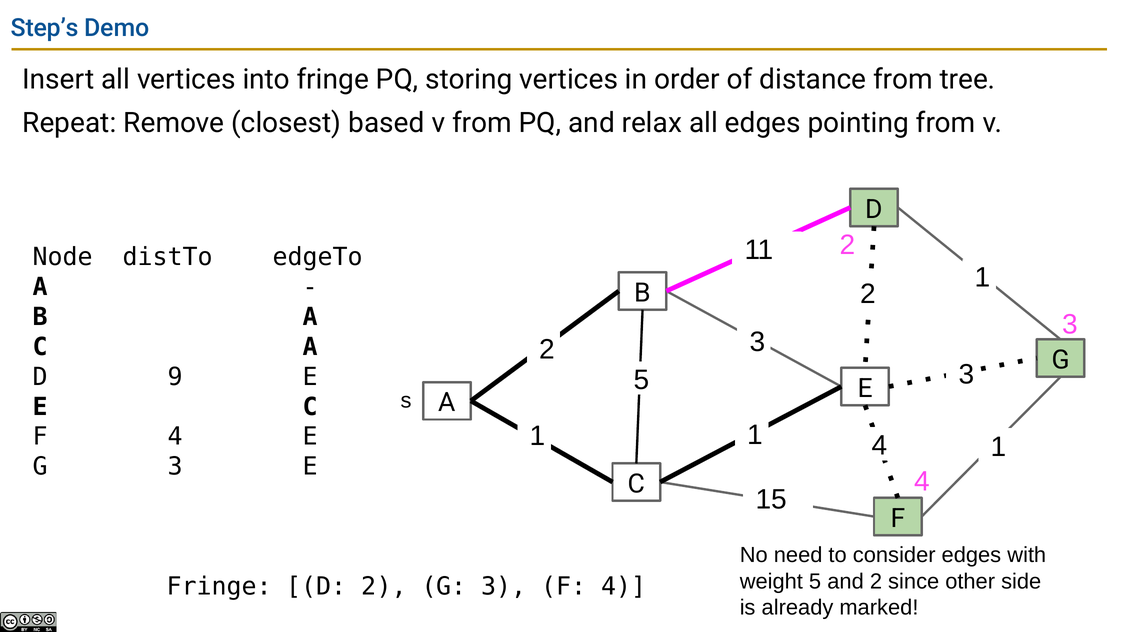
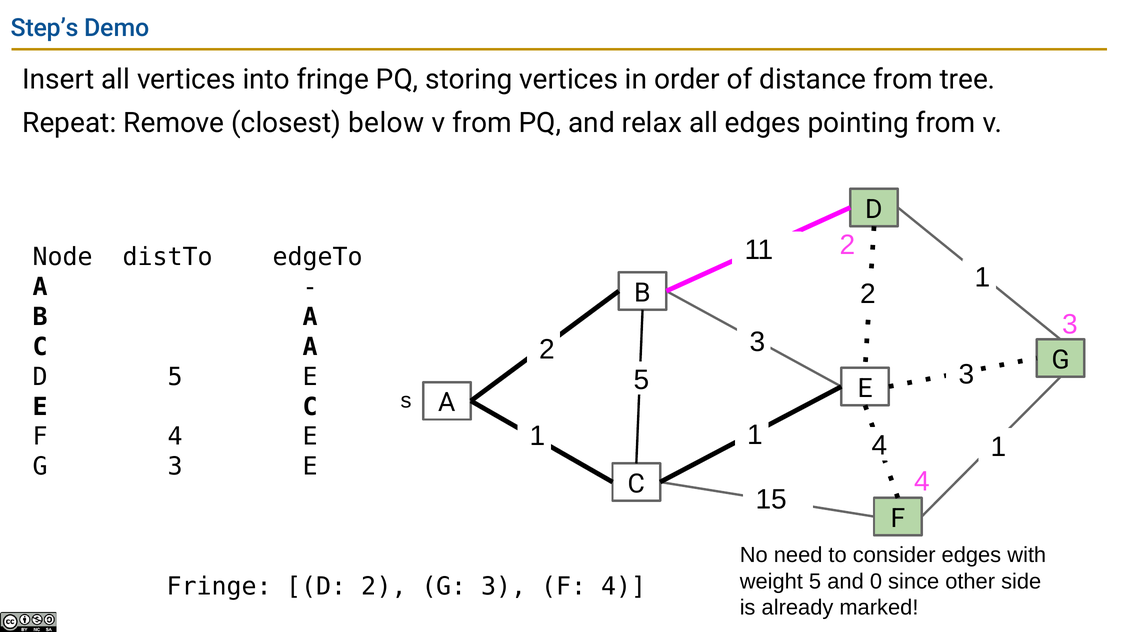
based: based -> below
D 9: 9 -> 5
and 2: 2 -> 0
